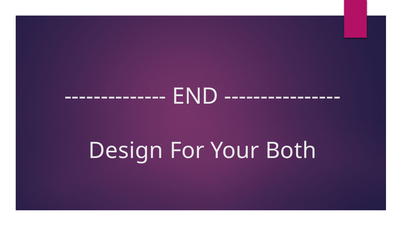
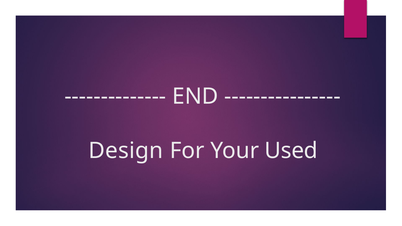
Both: Both -> Used
